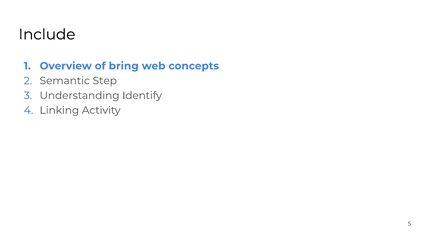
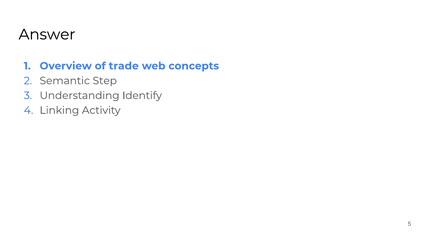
Include: Include -> Answer
bring: bring -> trade
